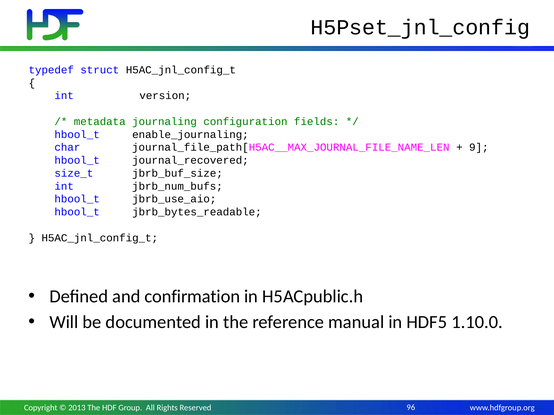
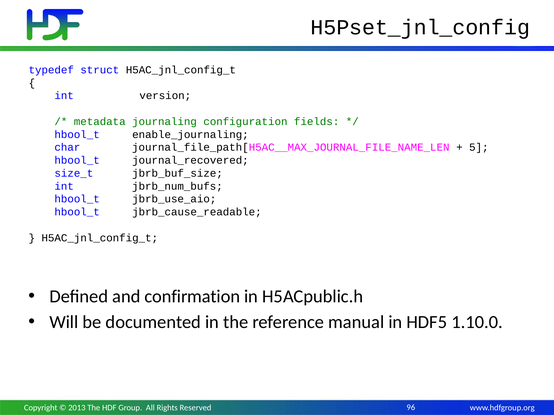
9: 9 -> 5
jbrb_bytes_readable: jbrb_bytes_readable -> jbrb_cause_readable
